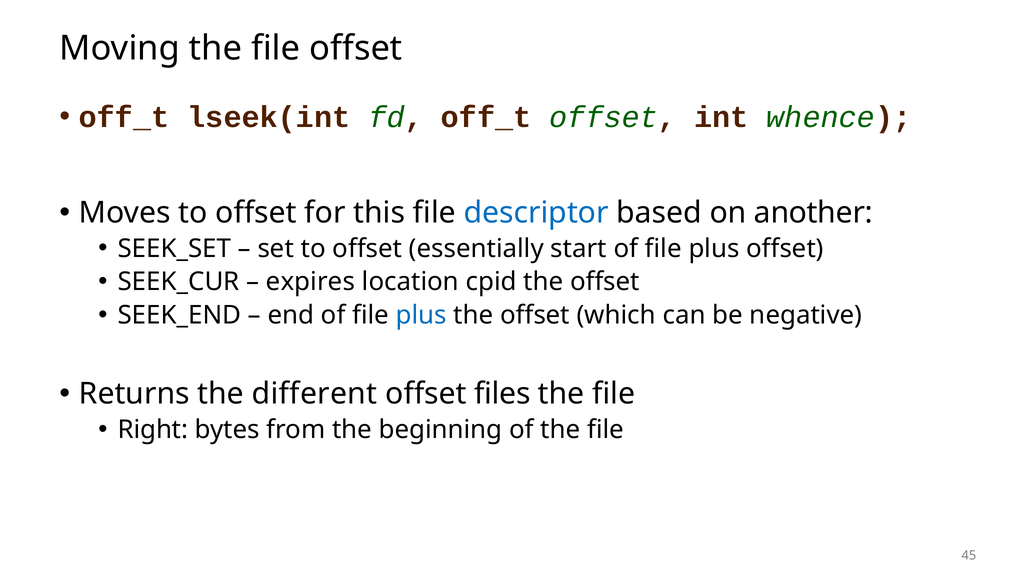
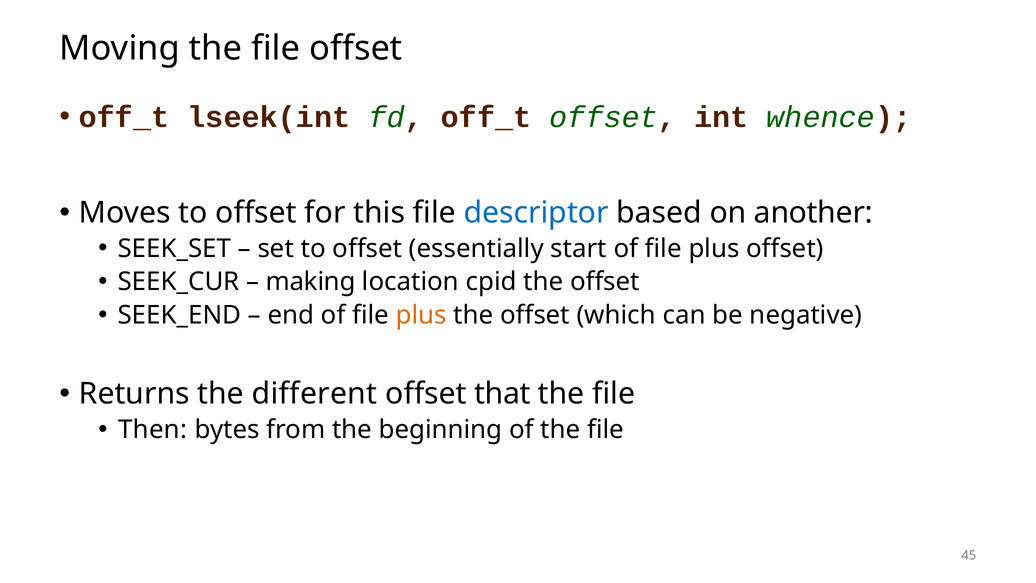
expires: expires -> making
plus at (421, 315) colour: blue -> orange
files: files -> that
Right: Right -> Then
